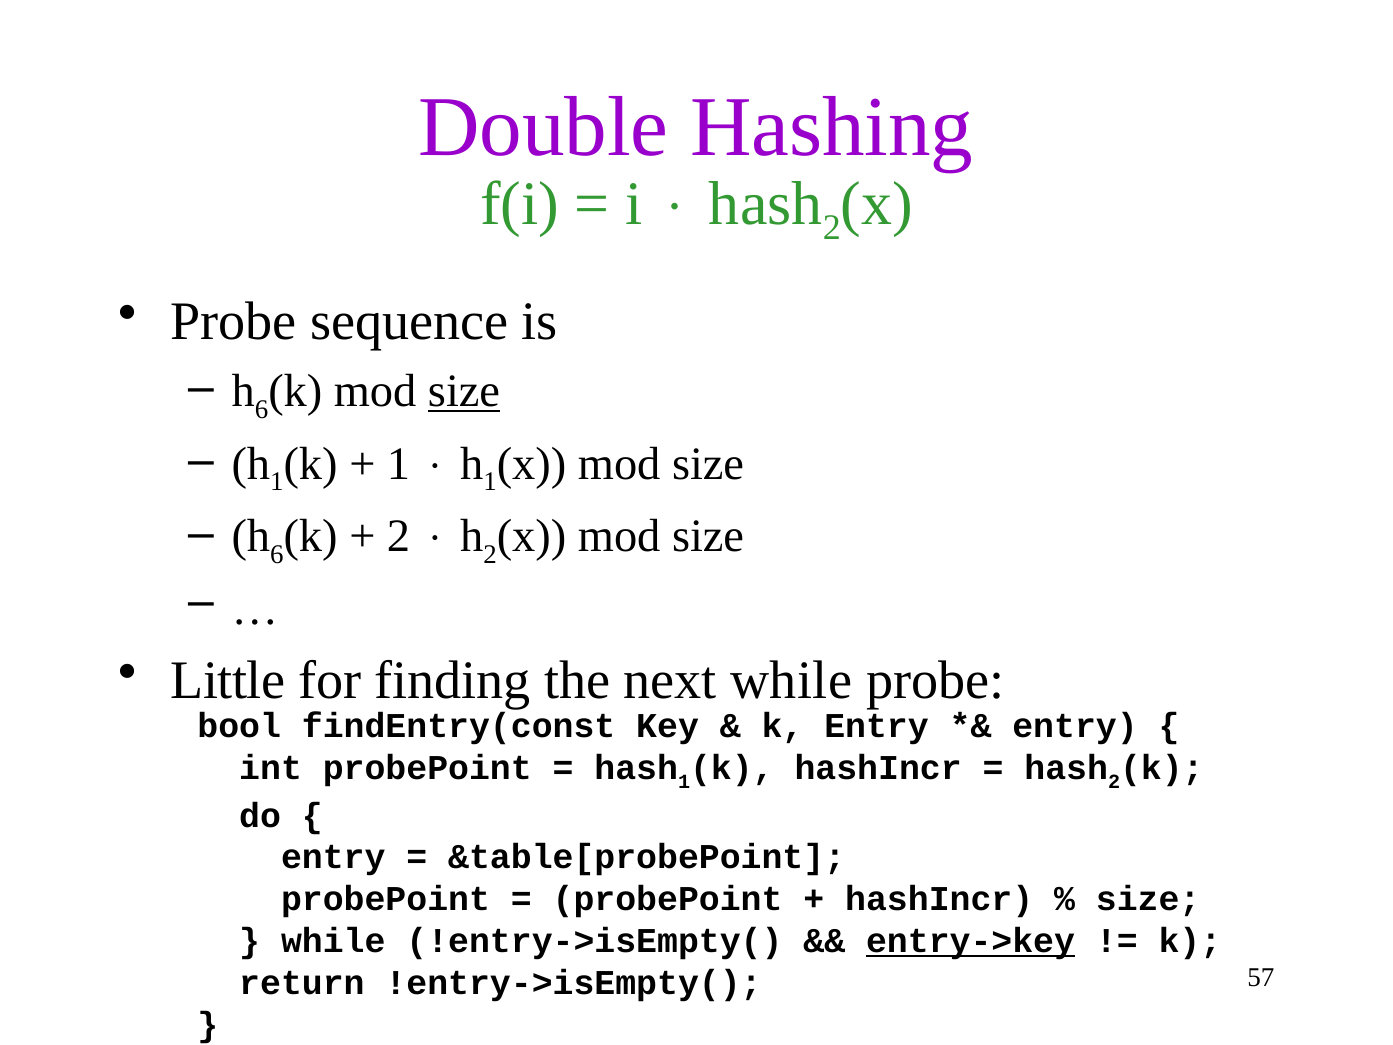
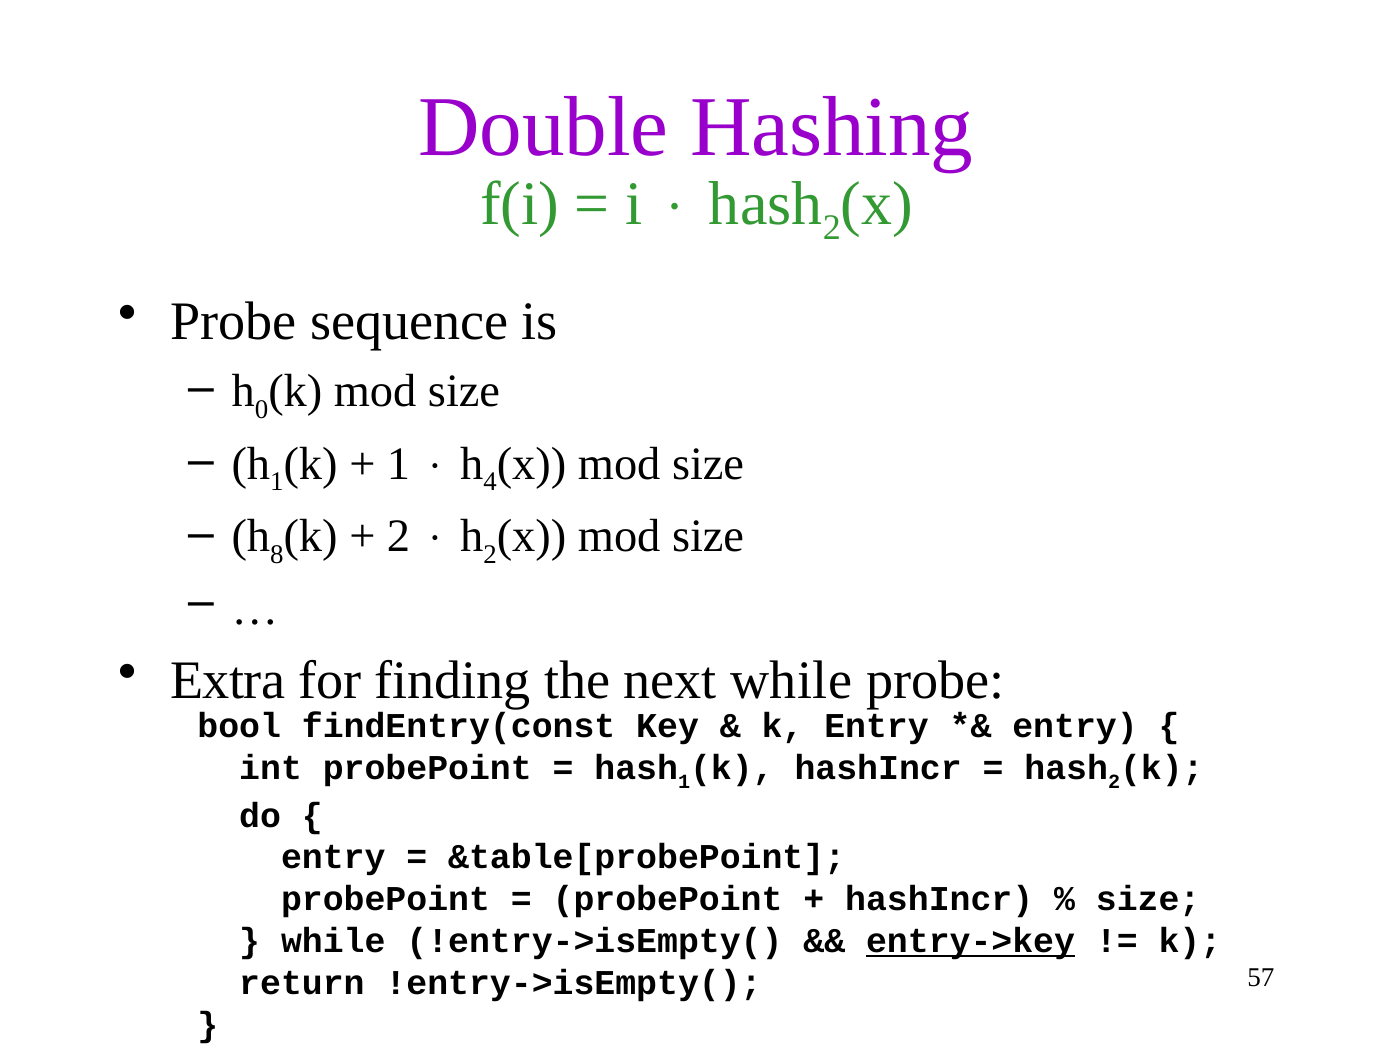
6 at (262, 409): 6 -> 0
size at (464, 391) underline: present -> none
1 at (490, 482): 1 -> 4
6 at (277, 554): 6 -> 8
Little: Little -> Extra
